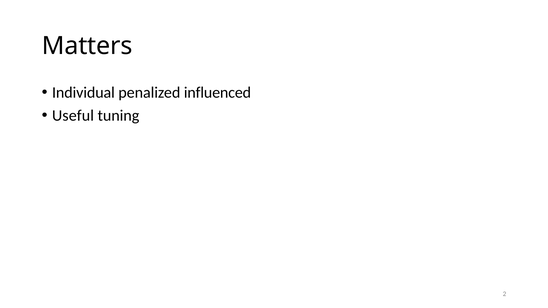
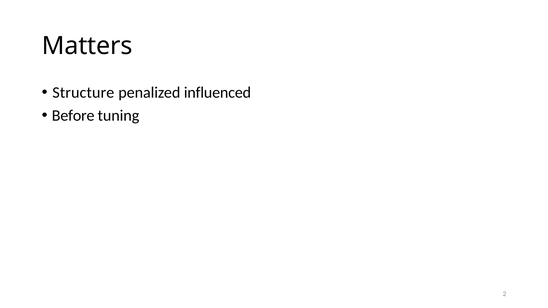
Individual: Individual -> Structure
Useful: Useful -> Before
